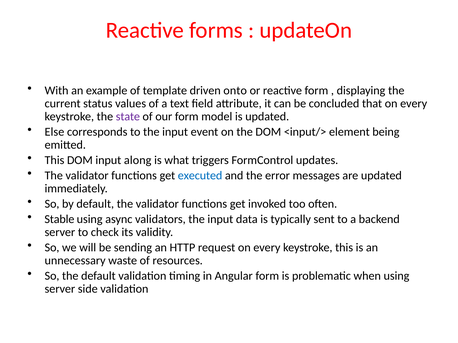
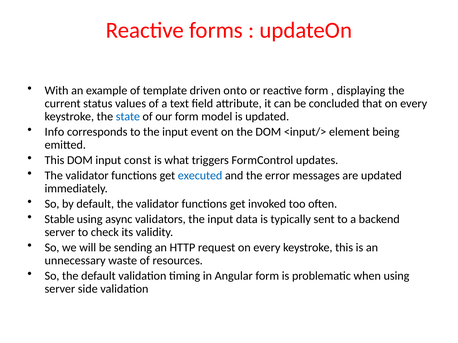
state colour: purple -> blue
Else: Else -> Info
along: along -> const
